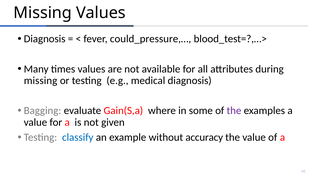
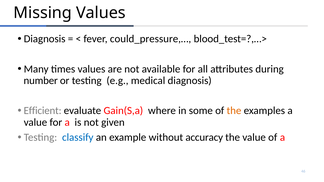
missing at (41, 81): missing -> number
Bagging: Bagging -> Efficient
the at (234, 111) colour: purple -> orange
